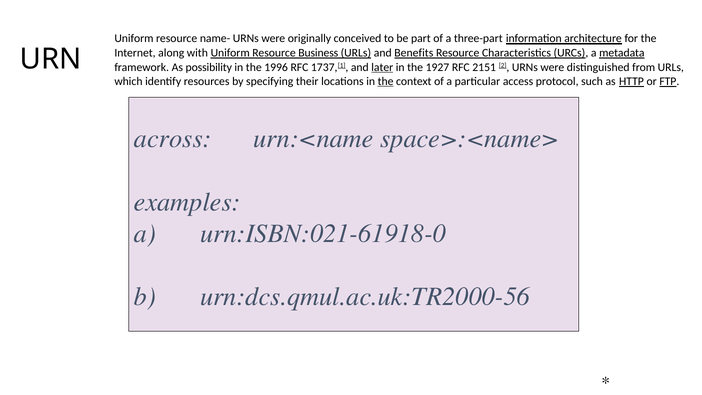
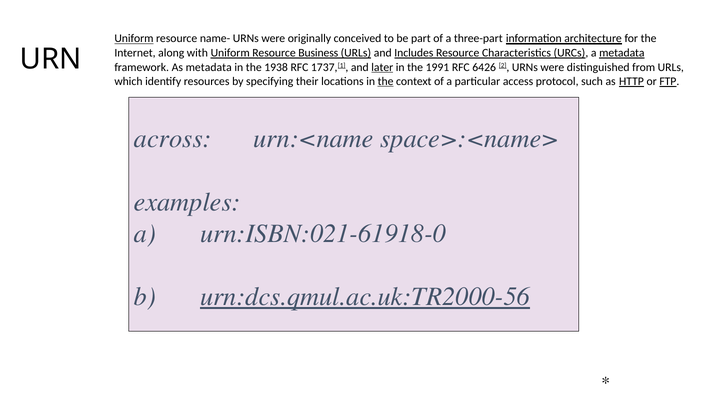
Uniform at (134, 39) underline: none -> present
Benefits: Benefits -> Includes
As possibility: possibility -> metadata
1996: 1996 -> 1938
1927: 1927 -> 1991
2151: 2151 -> 6426
urn:dcs.qmul.ac.uk:TR2000-56 underline: none -> present
